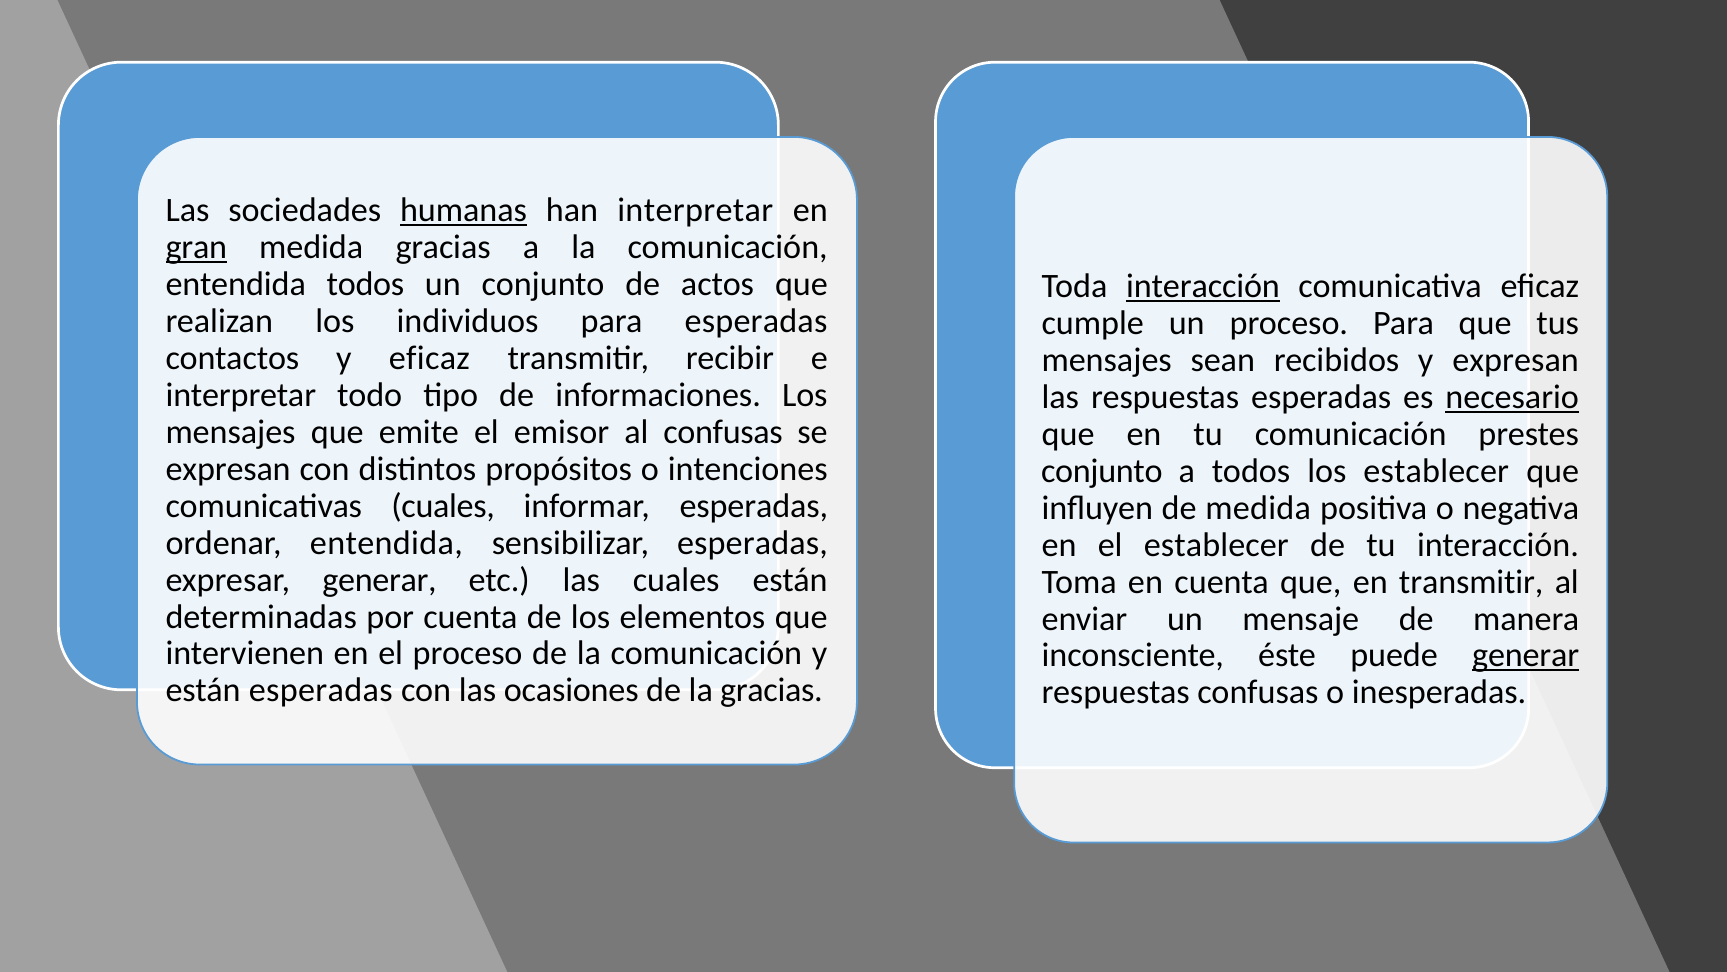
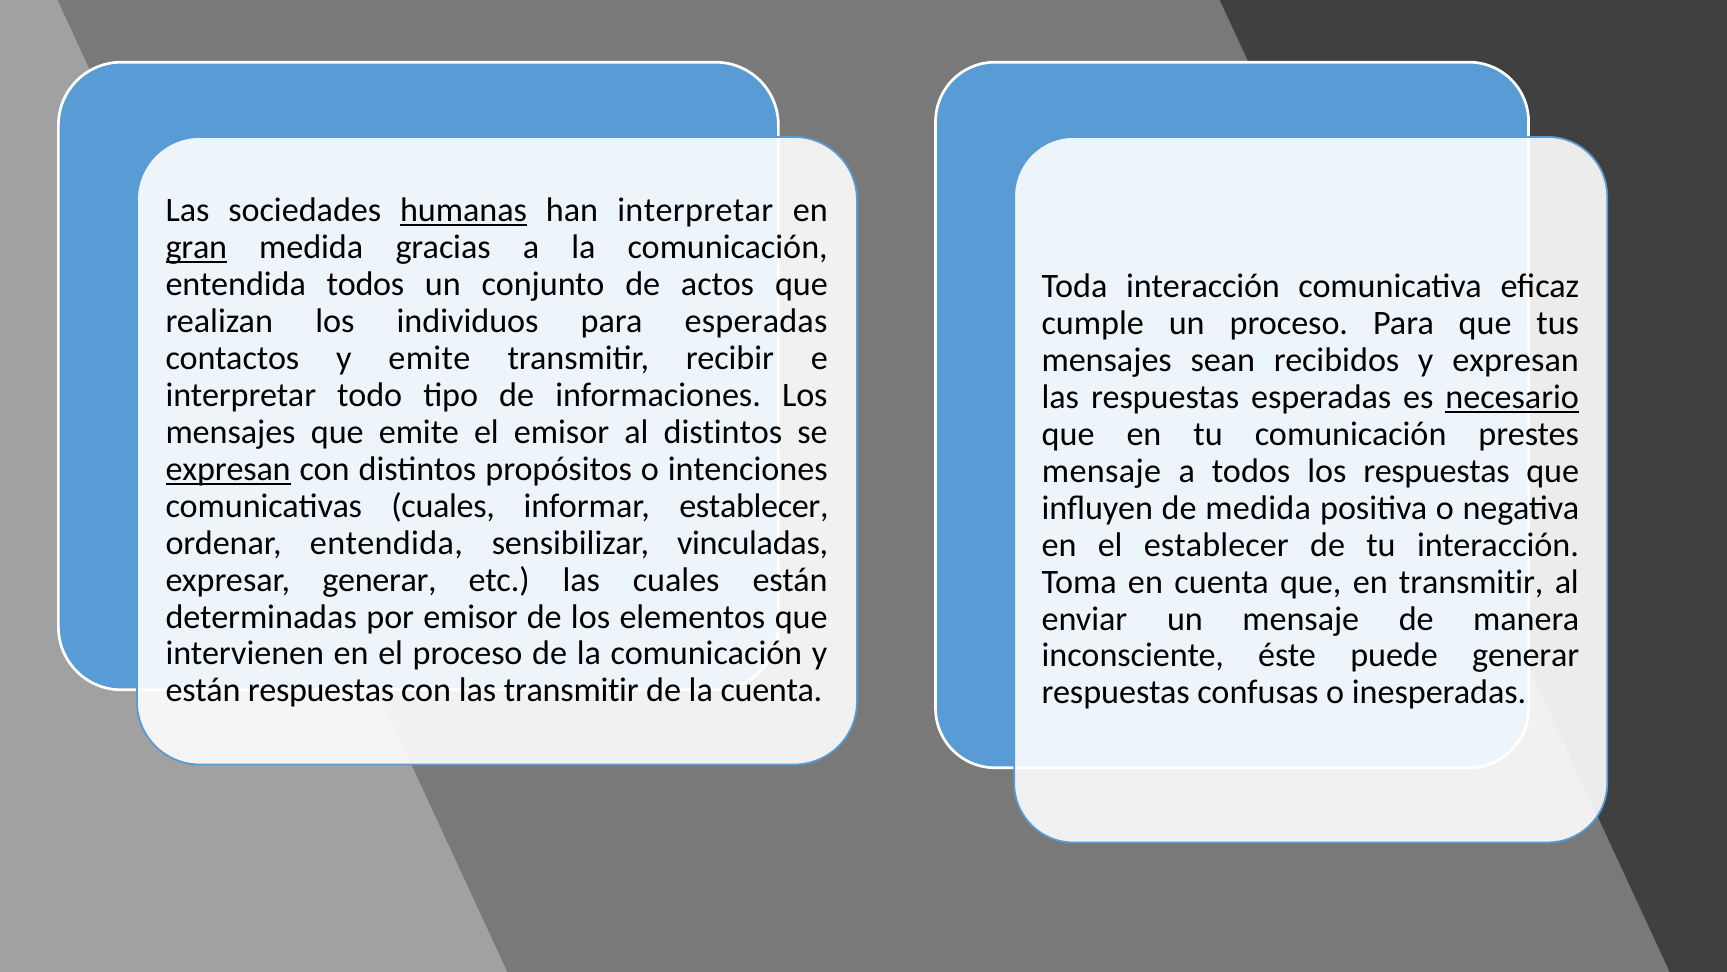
interacción at (1203, 286) underline: present -> none
y eficaz: eficaz -> emite
al confusas: confusas -> distintos
expresan at (228, 469) underline: none -> present
conjunto at (1102, 471): conjunto -> mensaje
los establecer: establecer -> respuestas
informar esperadas: esperadas -> establecer
sensibilizar esperadas: esperadas -> vinculadas
por cuenta: cuenta -> emisor
generar at (1526, 655) underline: present -> none
están esperadas: esperadas -> respuestas
las ocasiones: ocasiones -> transmitir
la gracias: gracias -> cuenta
